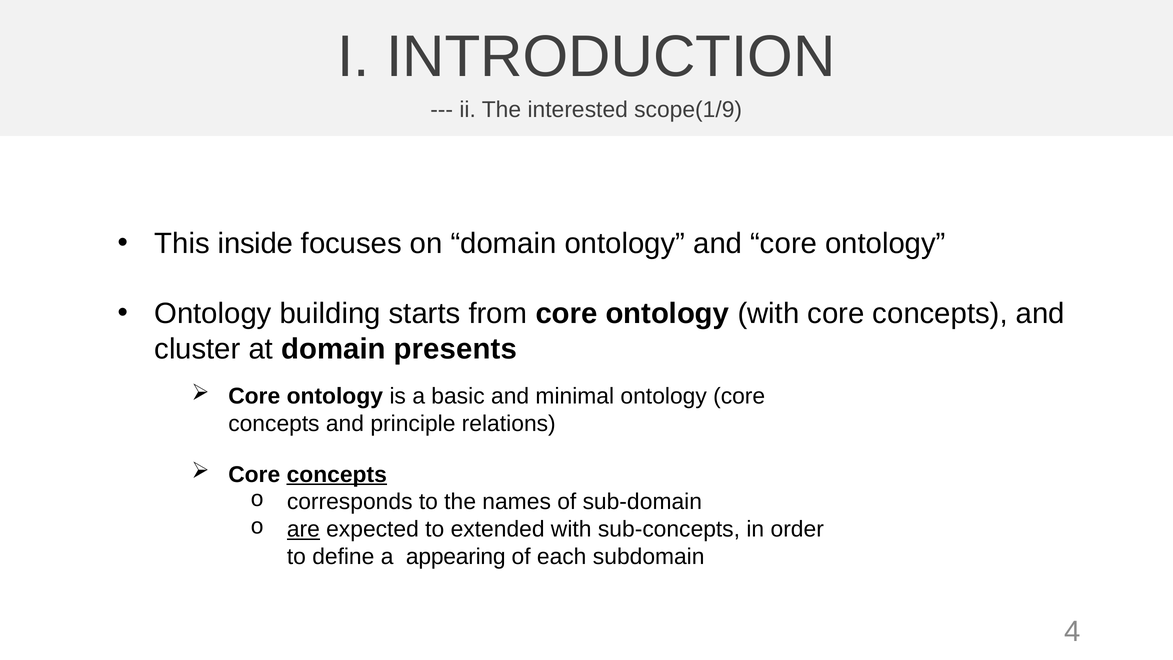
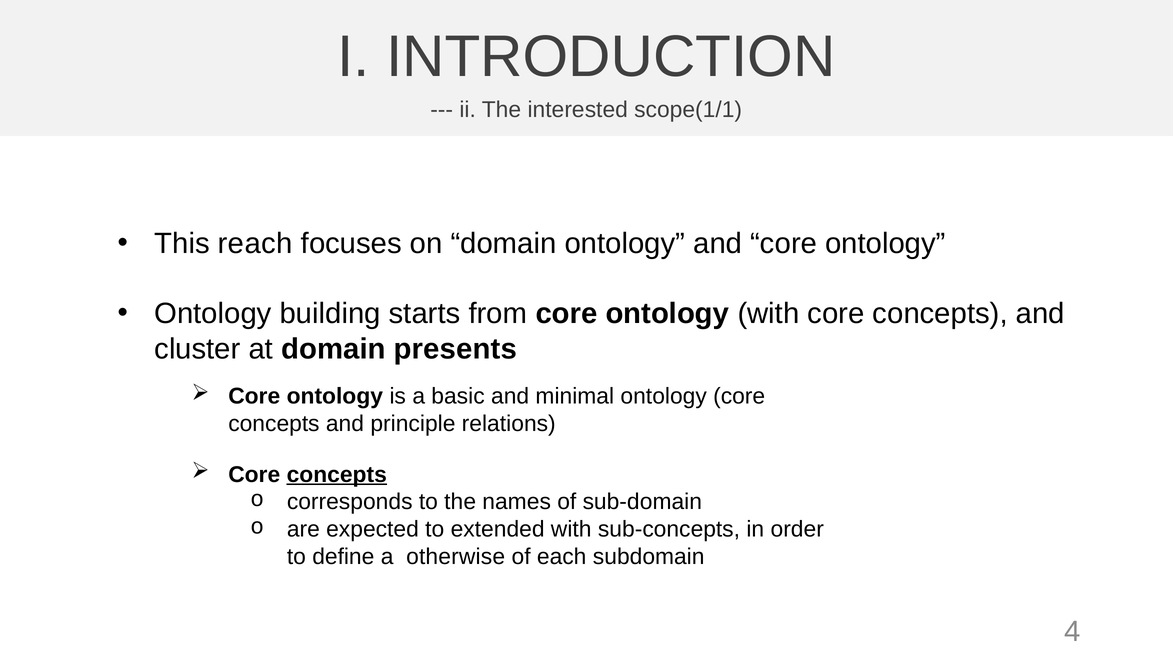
scope(1/9: scope(1/9 -> scope(1/1
inside: inside -> reach
are underline: present -> none
appearing: appearing -> otherwise
